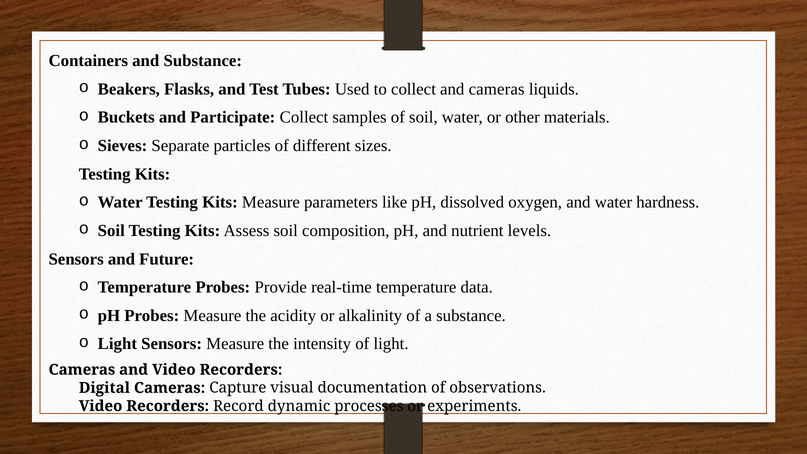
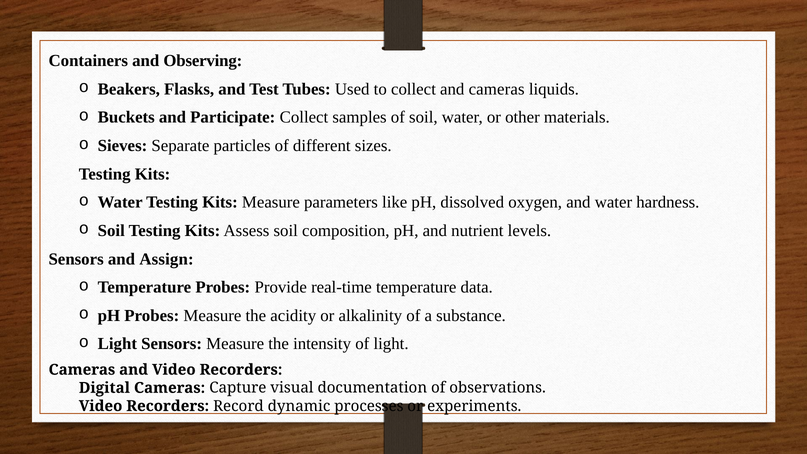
and Substance: Substance -> Observing
Future: Future -> Assign
